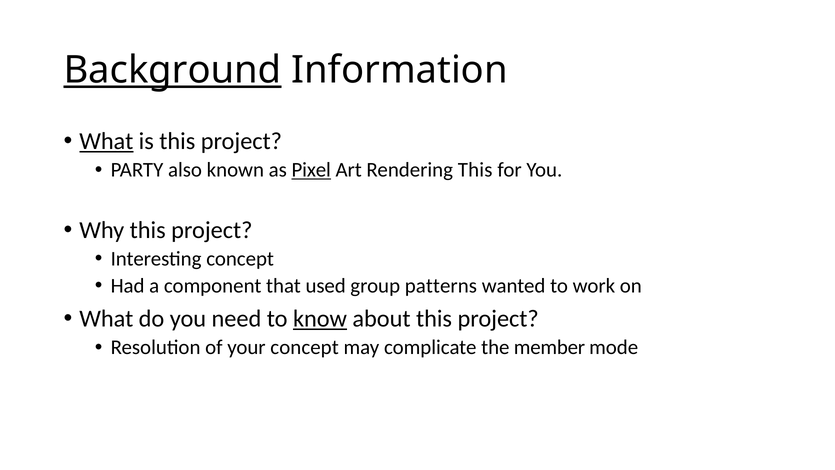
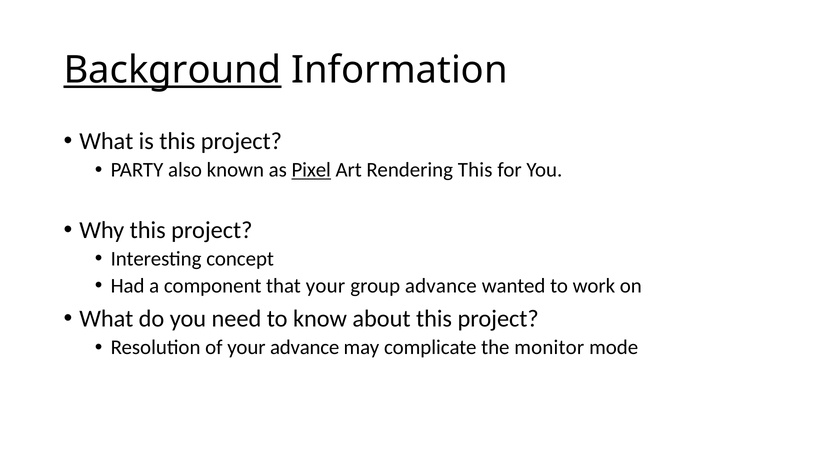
What at (106, 141) underline: present -> none
that used: used -> your
group patterns: patterns -> advance
know underline: present -> none
your concept: concept -> advance
member: member -> monitor
